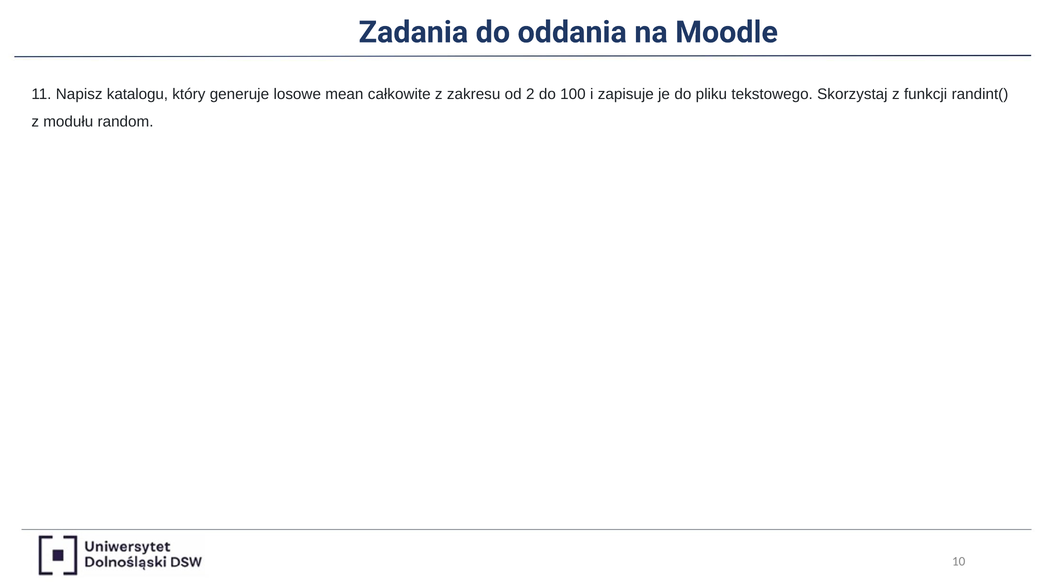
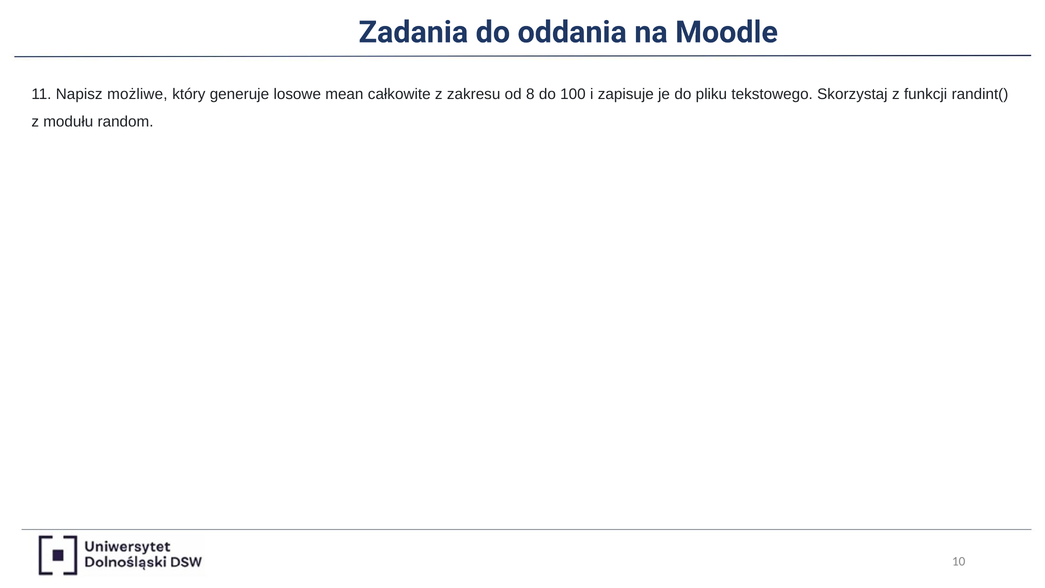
katalogu: katalogu -> możliwe
2: 2 -> 8
